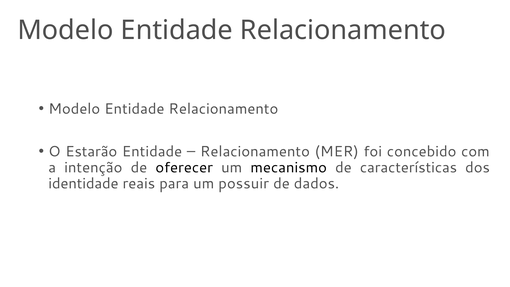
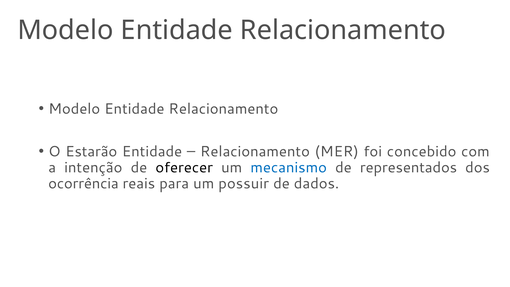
mecanismo colour: black -> blue
características: características -> representados
identidade: identidade -> ocorrência
